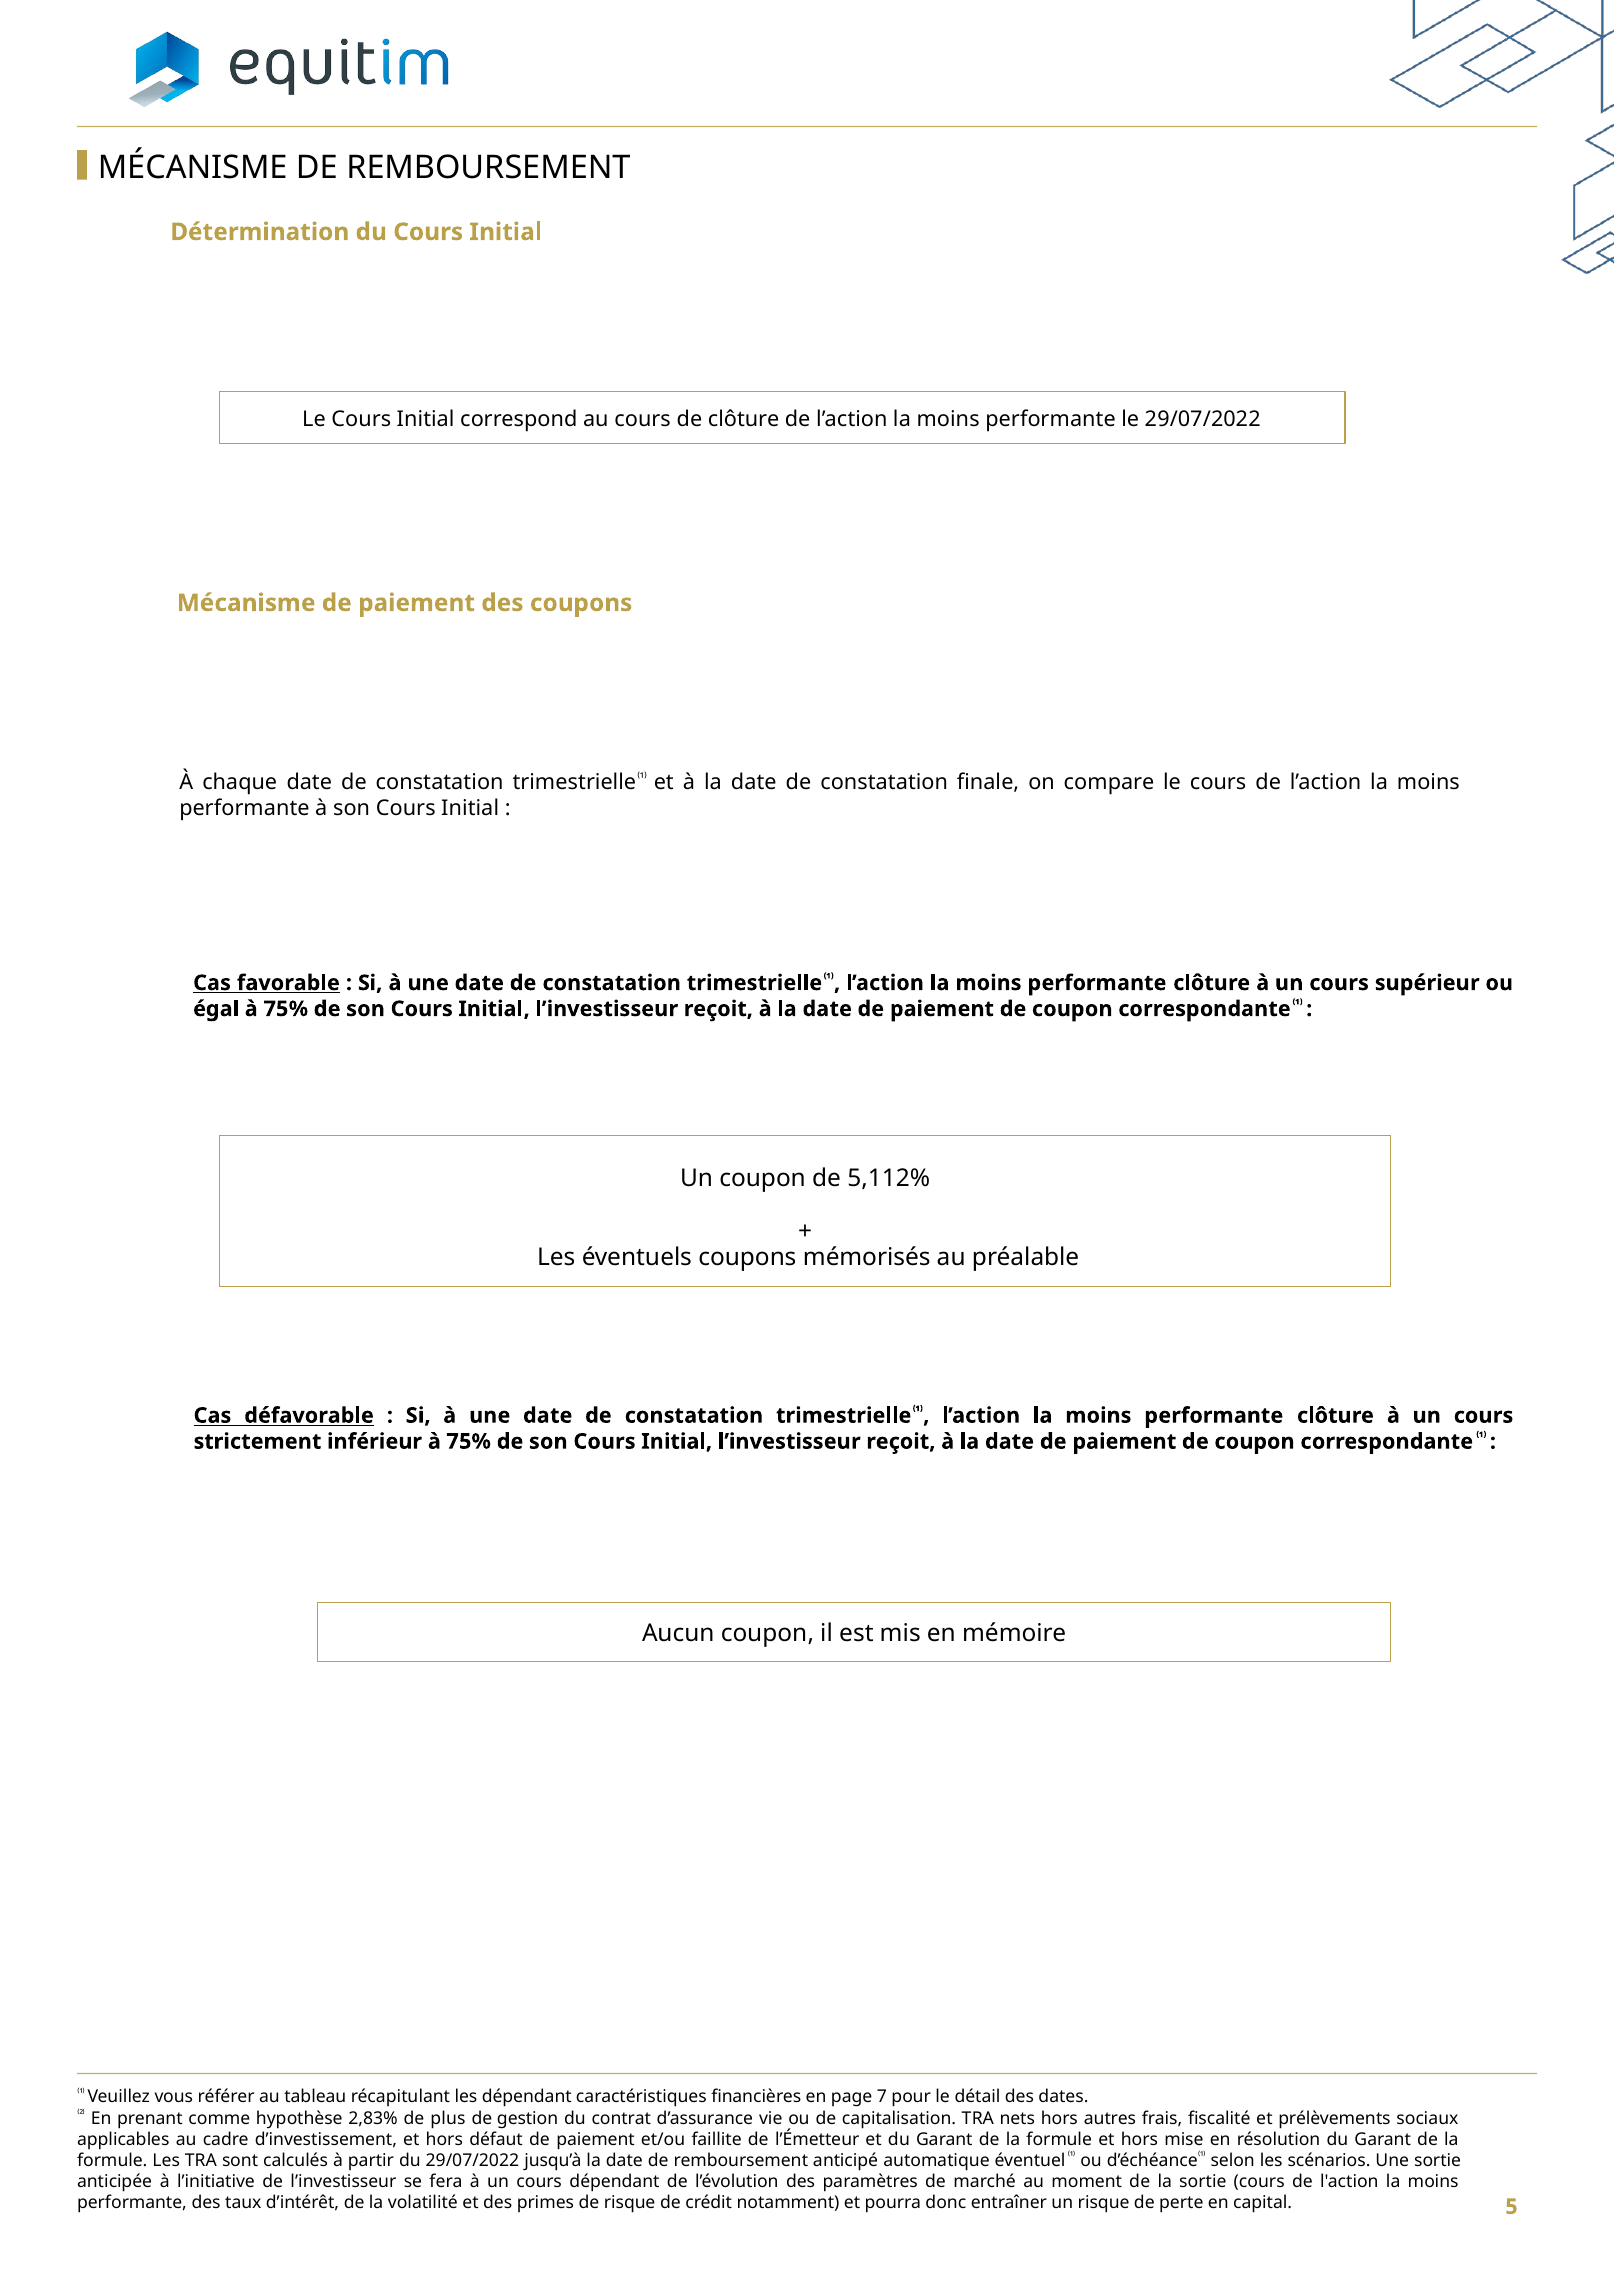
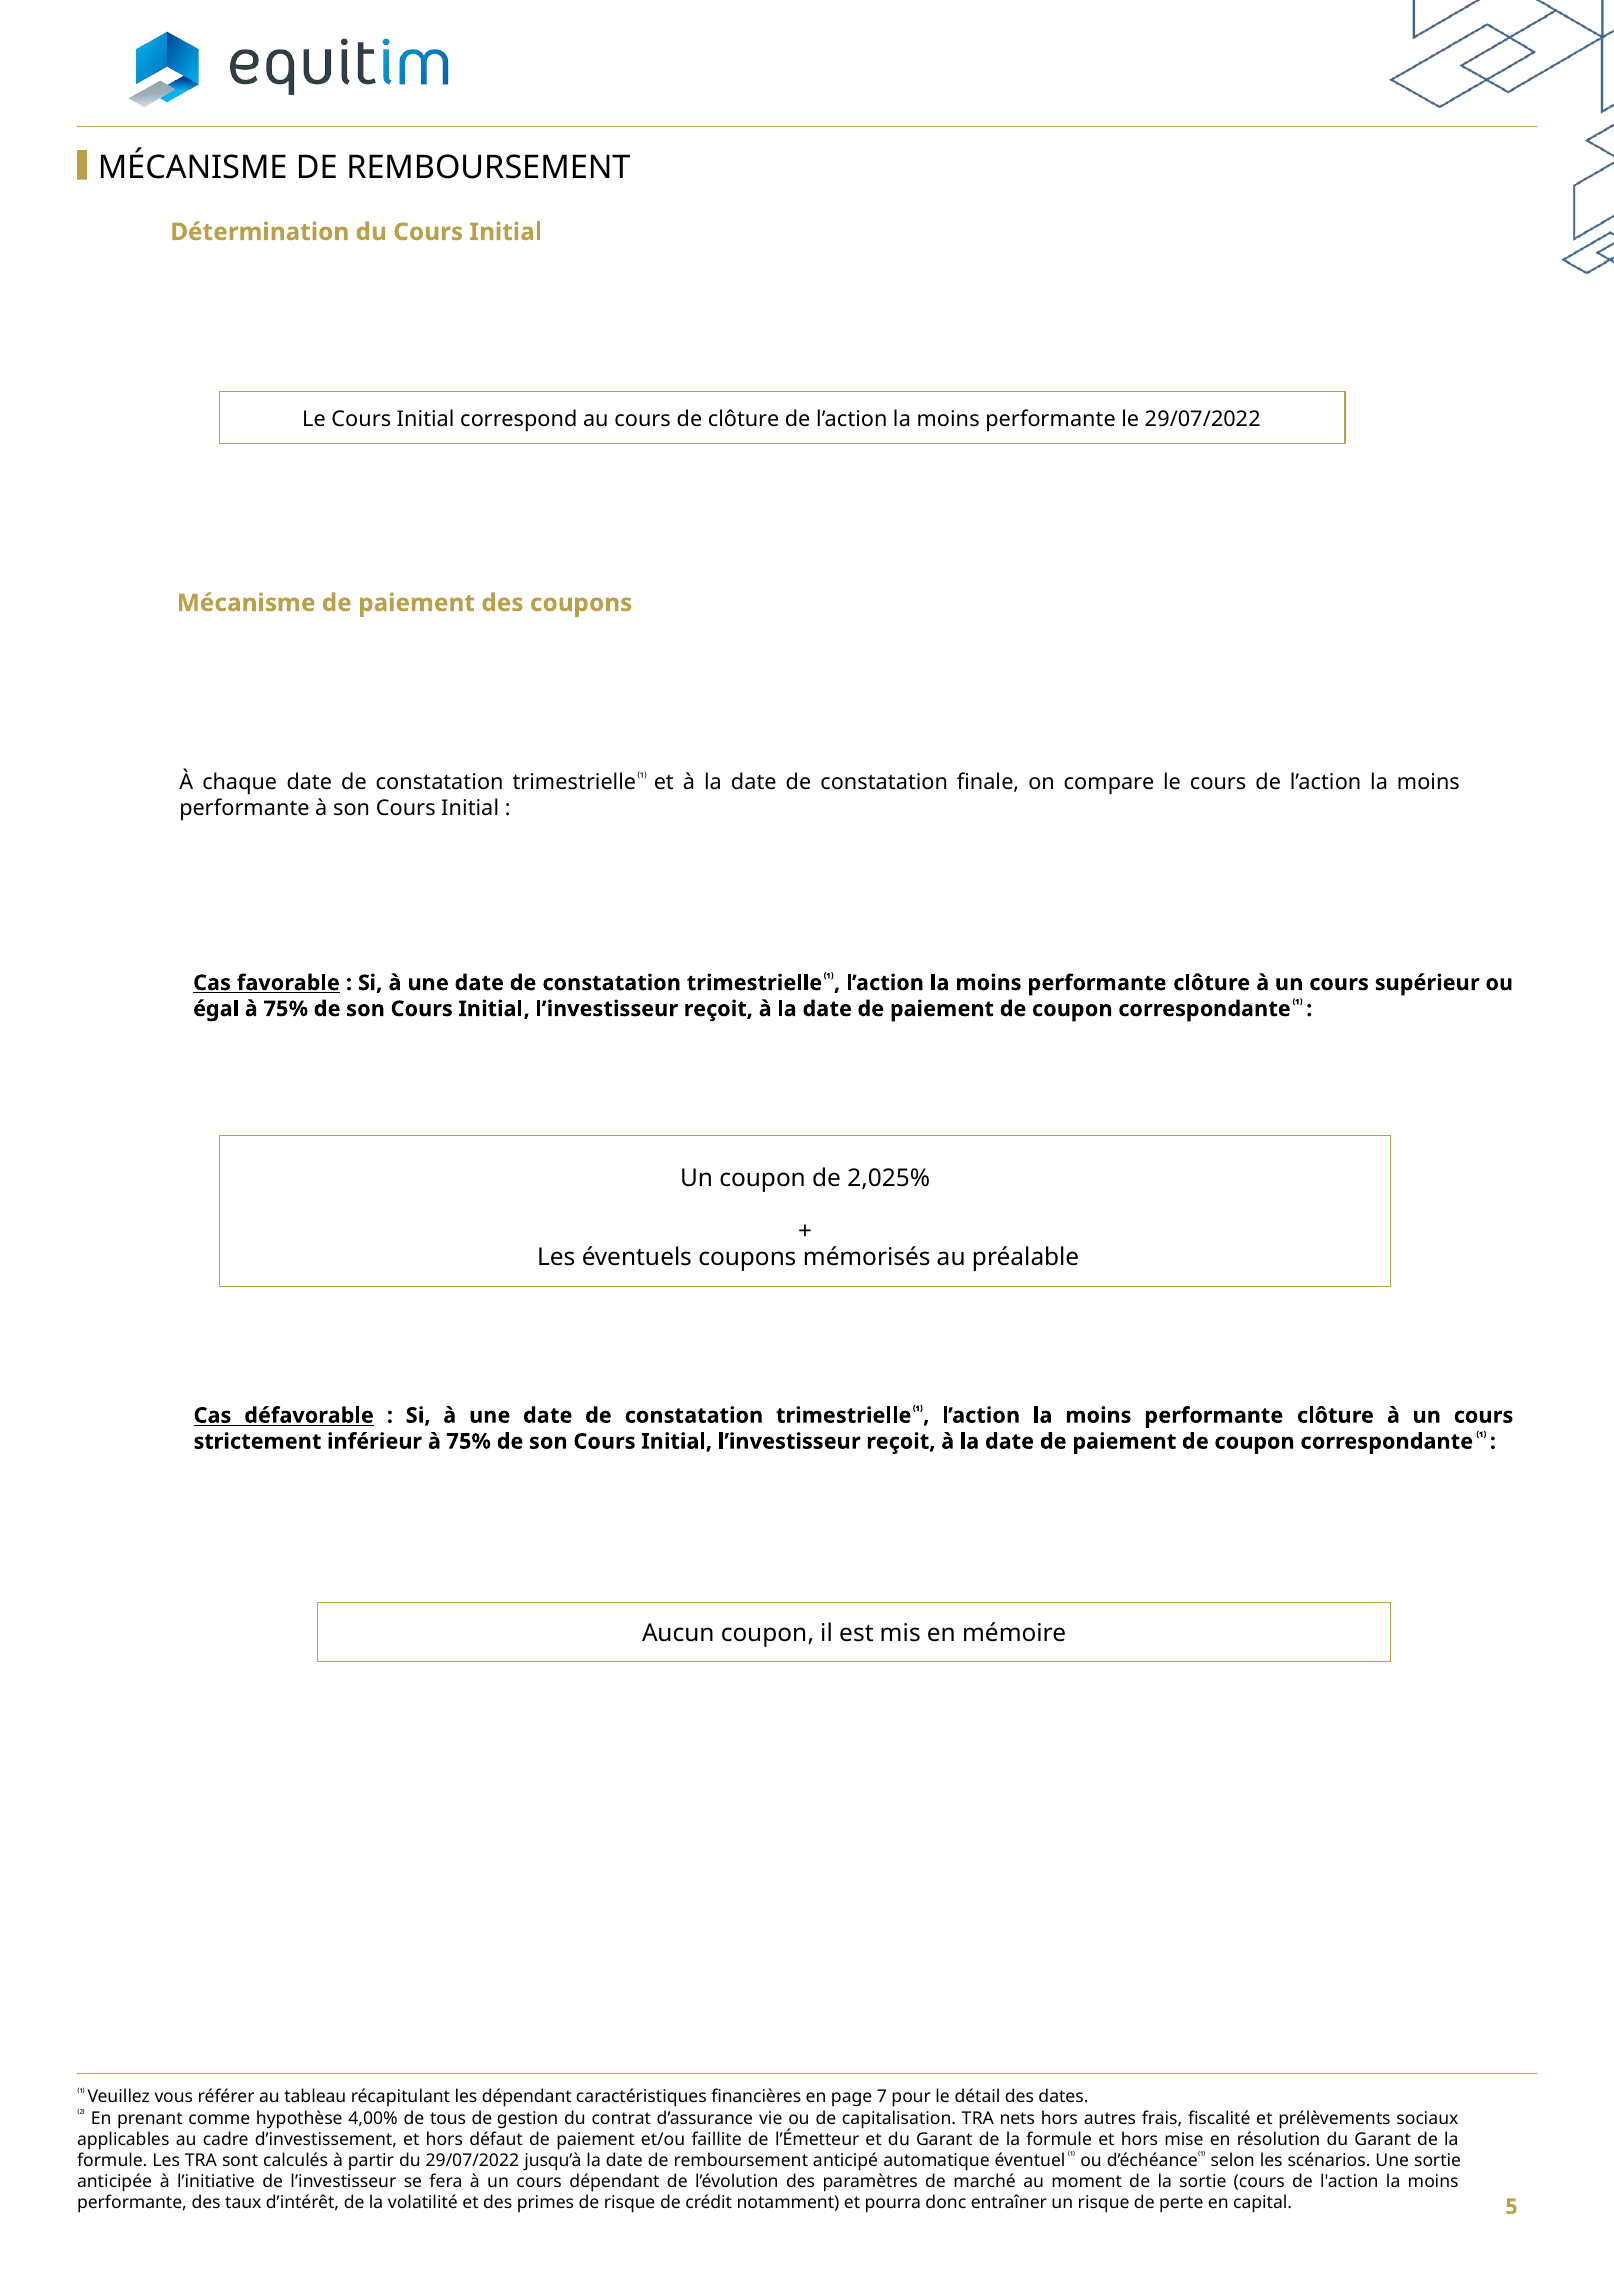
5,112%: 5,112% -> 2,025%
2,83%: 2,83% -> 4,00%
plus: plus -> tous
